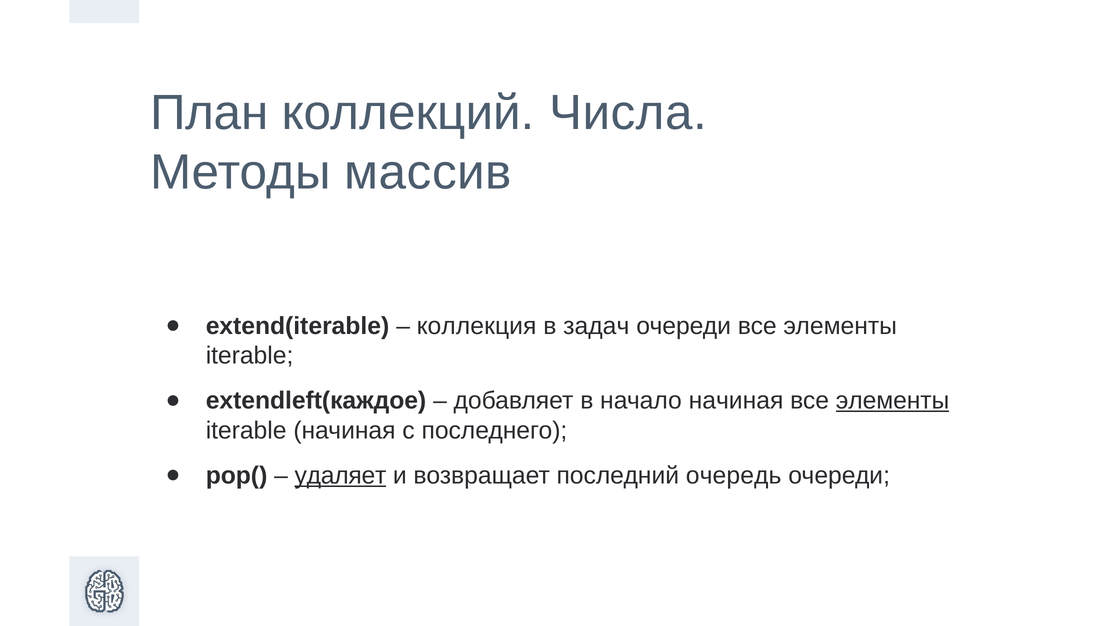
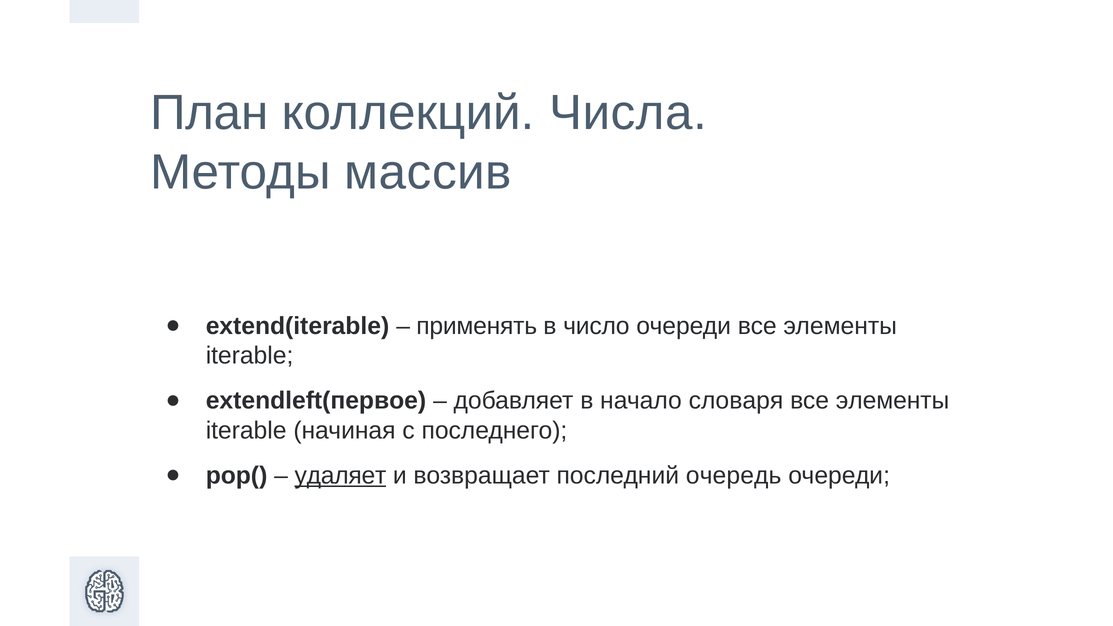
коллекция: коллекция -> применять
задач: задач -> число
extendleft(каждое: extendleft(каждое -> extendleft(первое
начало начиная: начиная -> словаря
элементы at (893, 401) underline: present -> none
